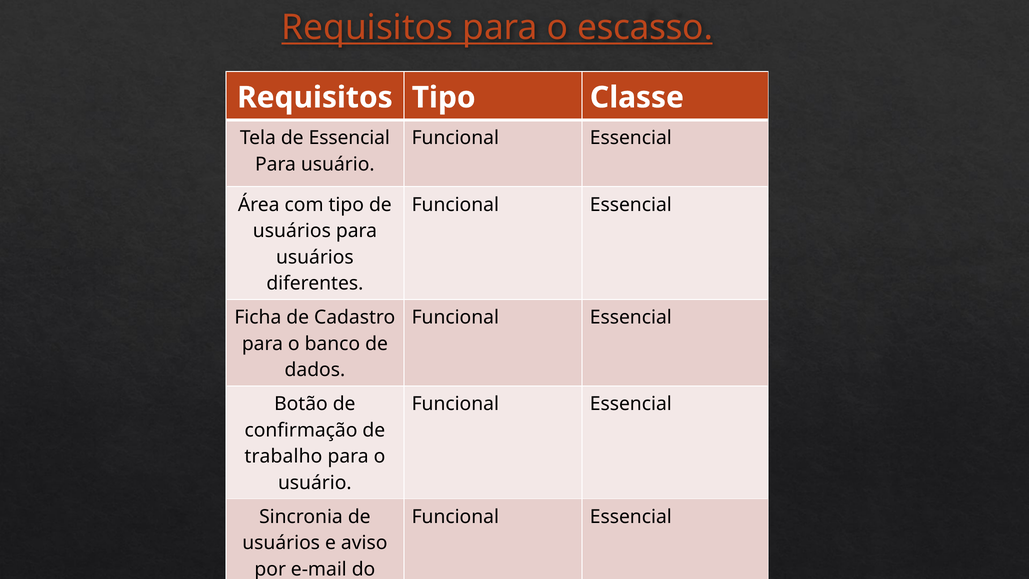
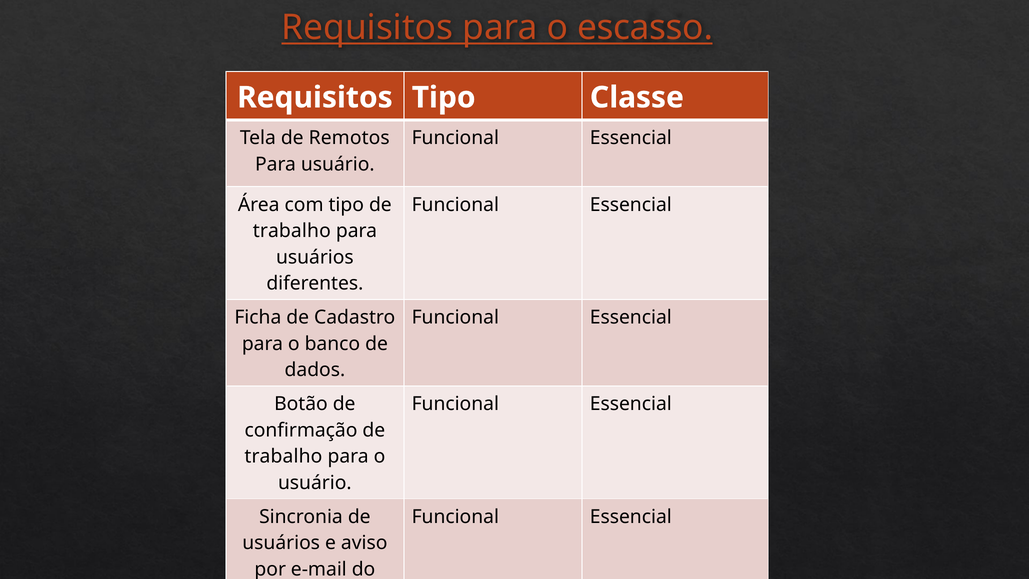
de Essencial: Essencial -> Remotos
usuários at (292, 231): usuários -> trabalho
